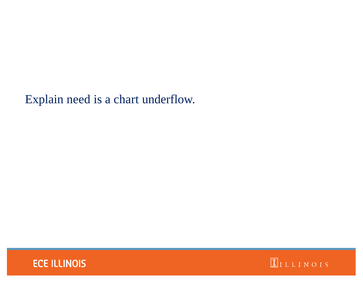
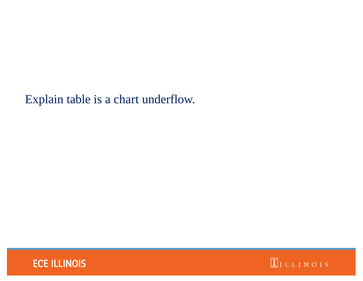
need: need -> table
